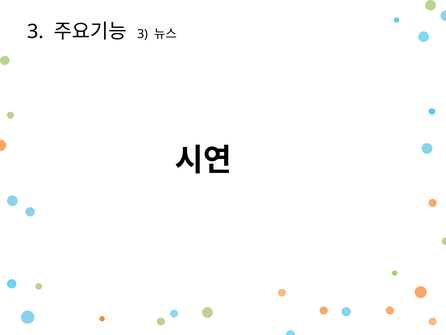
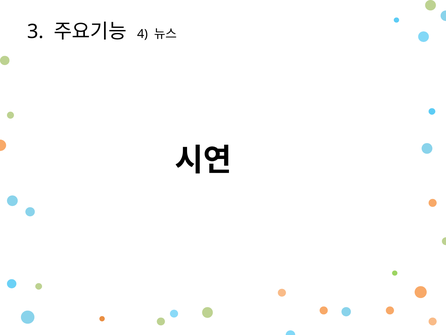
3 at (142, 34): 3 -> 4
